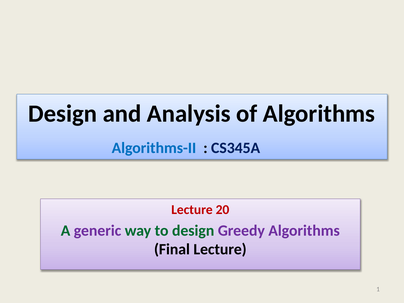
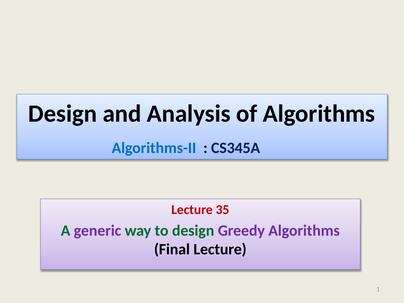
20: 20 -> 35
